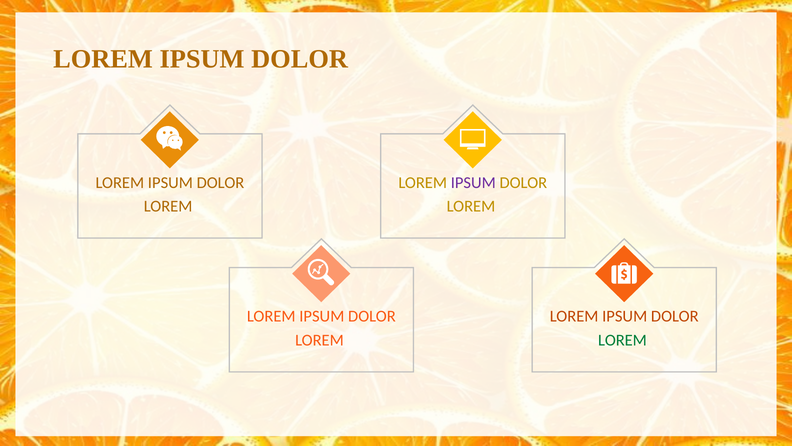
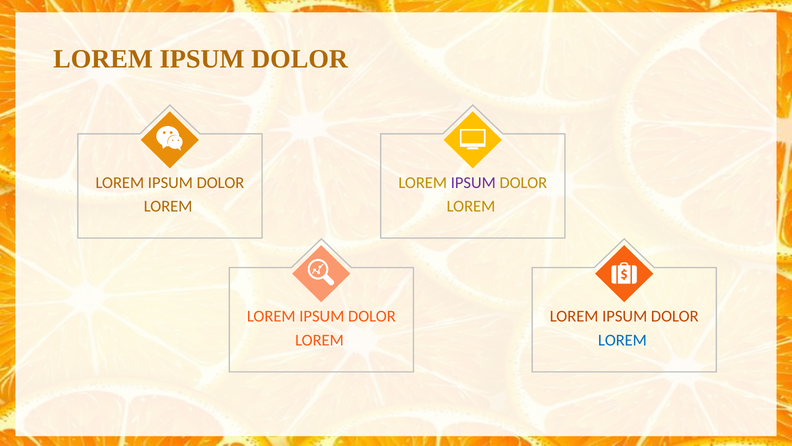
LOREM at (622, 340) colour: green -> blue
